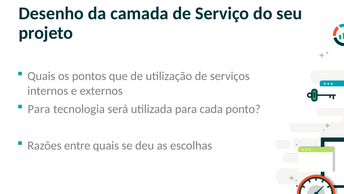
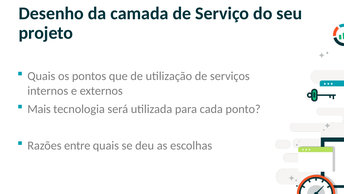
Para at (39, 109): Para -> Mais
